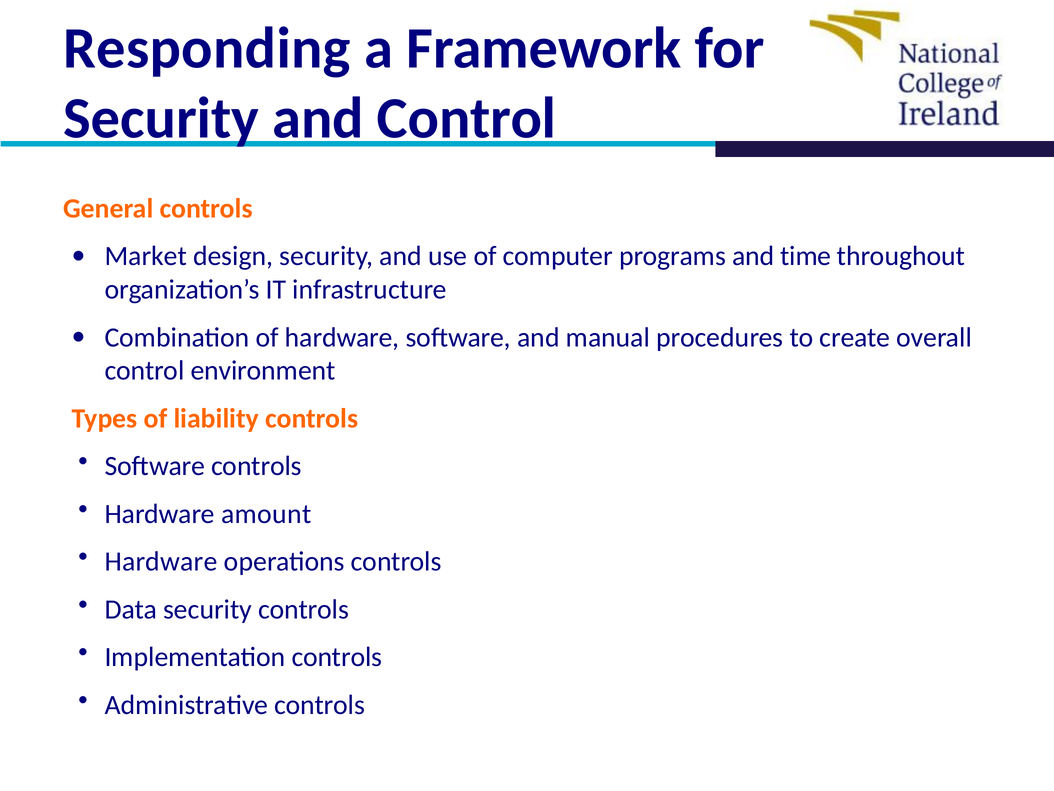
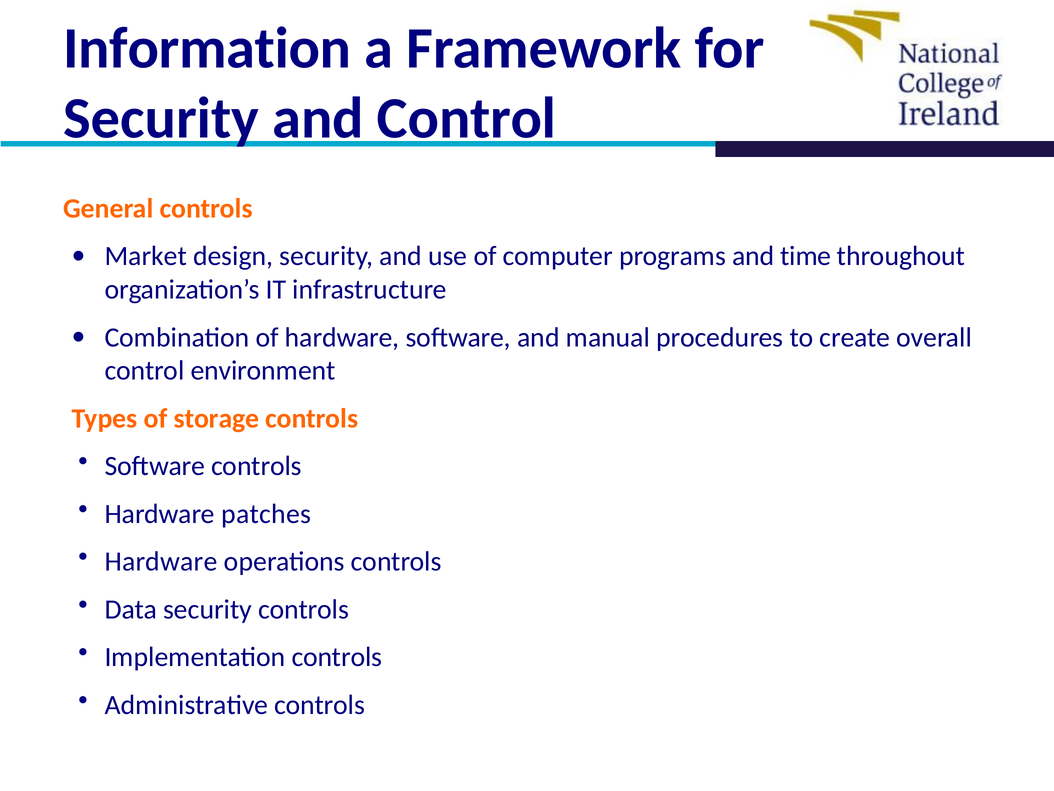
Responding: Responding -> Information
liability: liability -> storage
amount: amount -> patches
